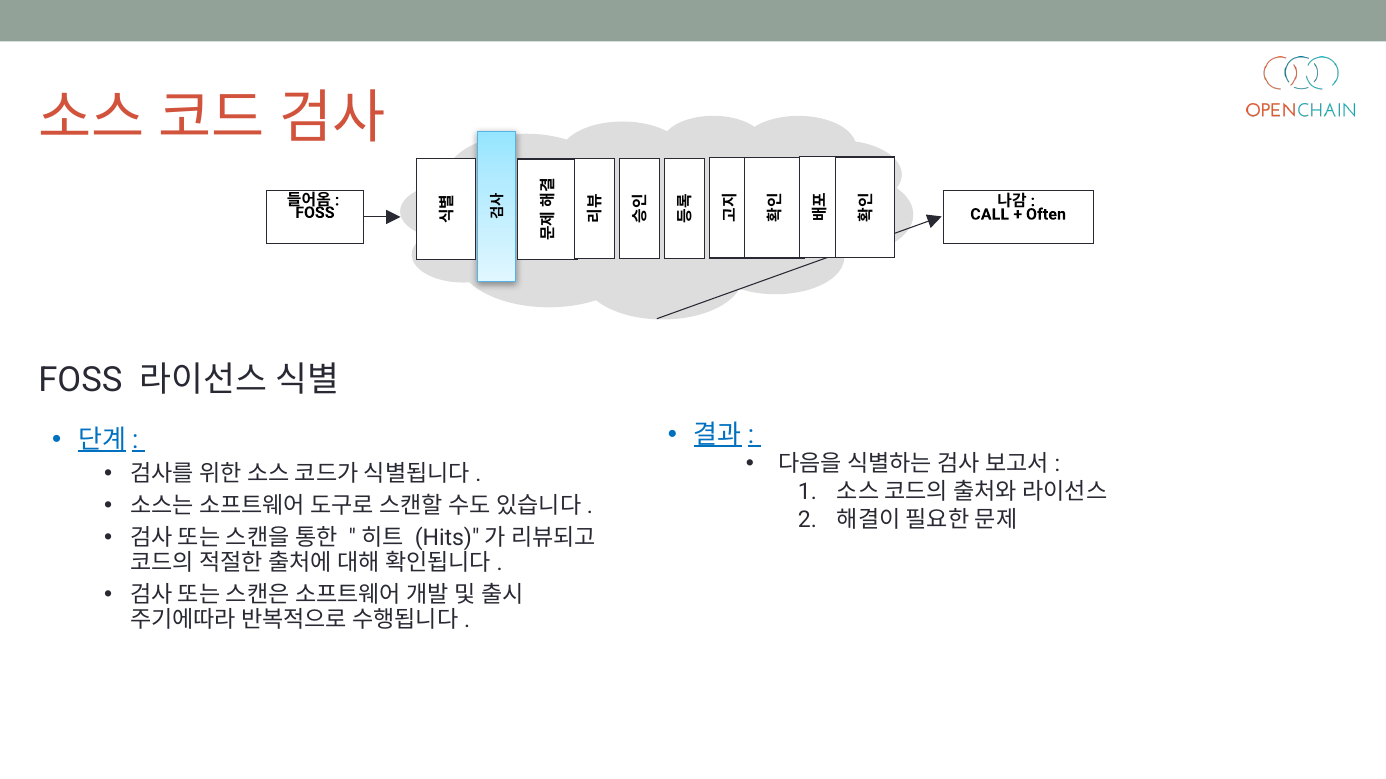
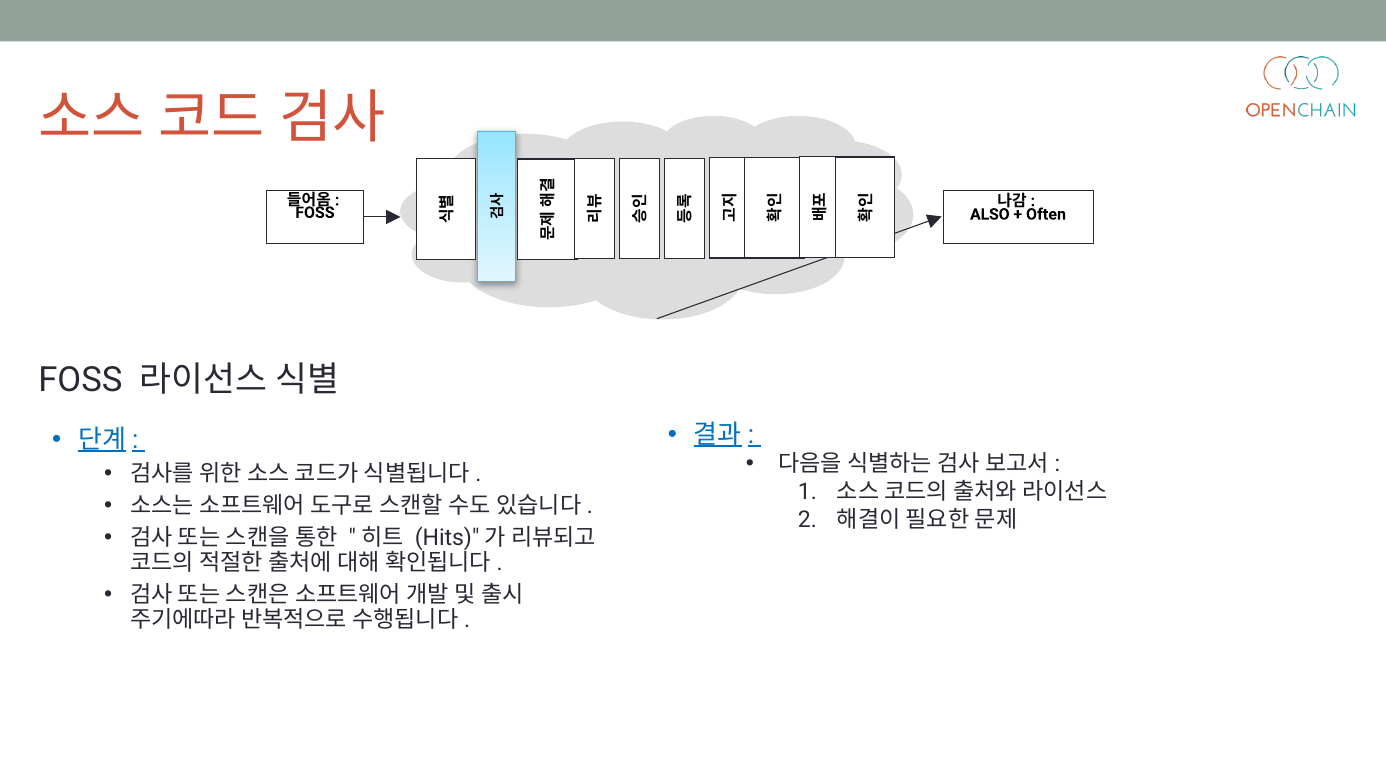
CALL: CALL -> ALSO
